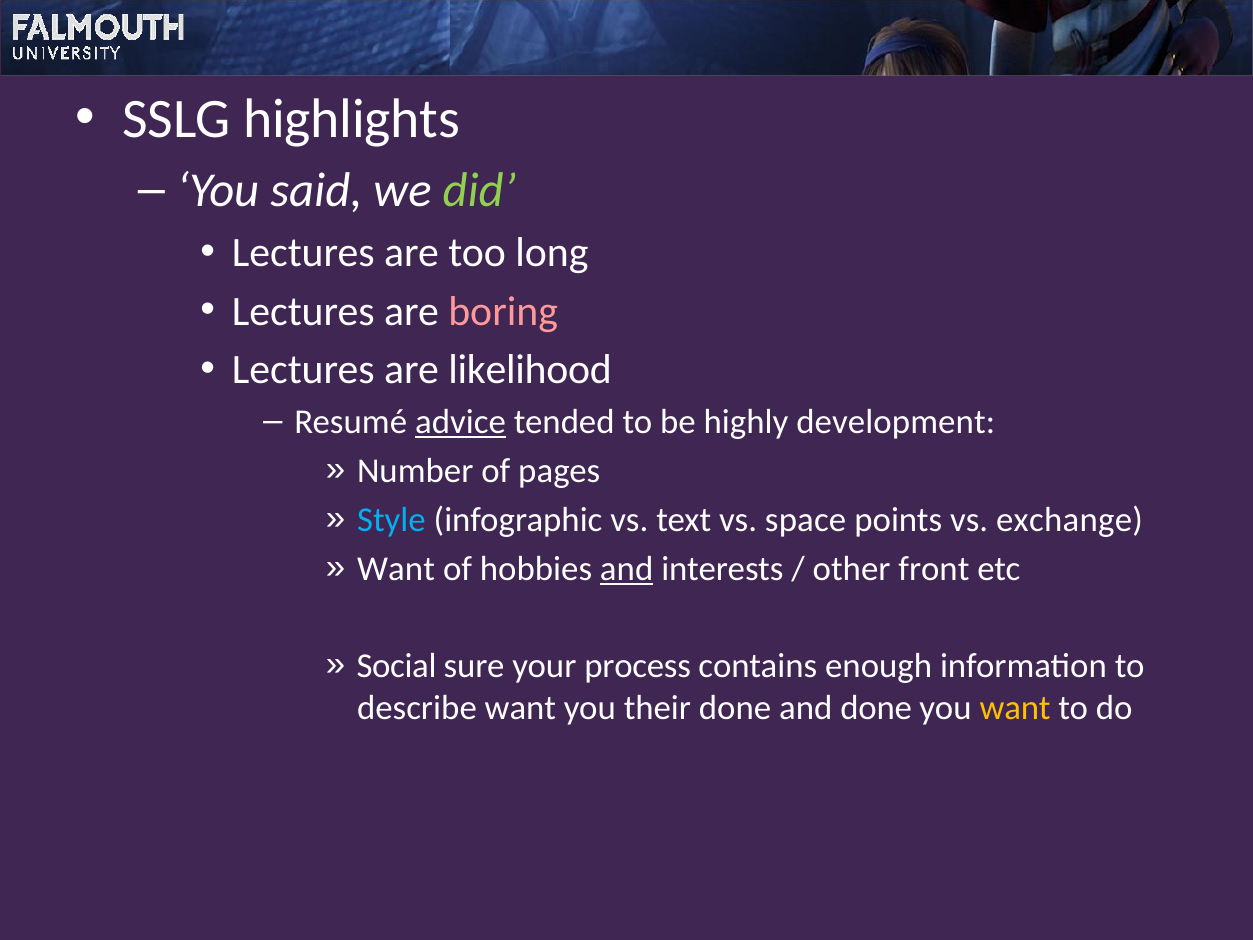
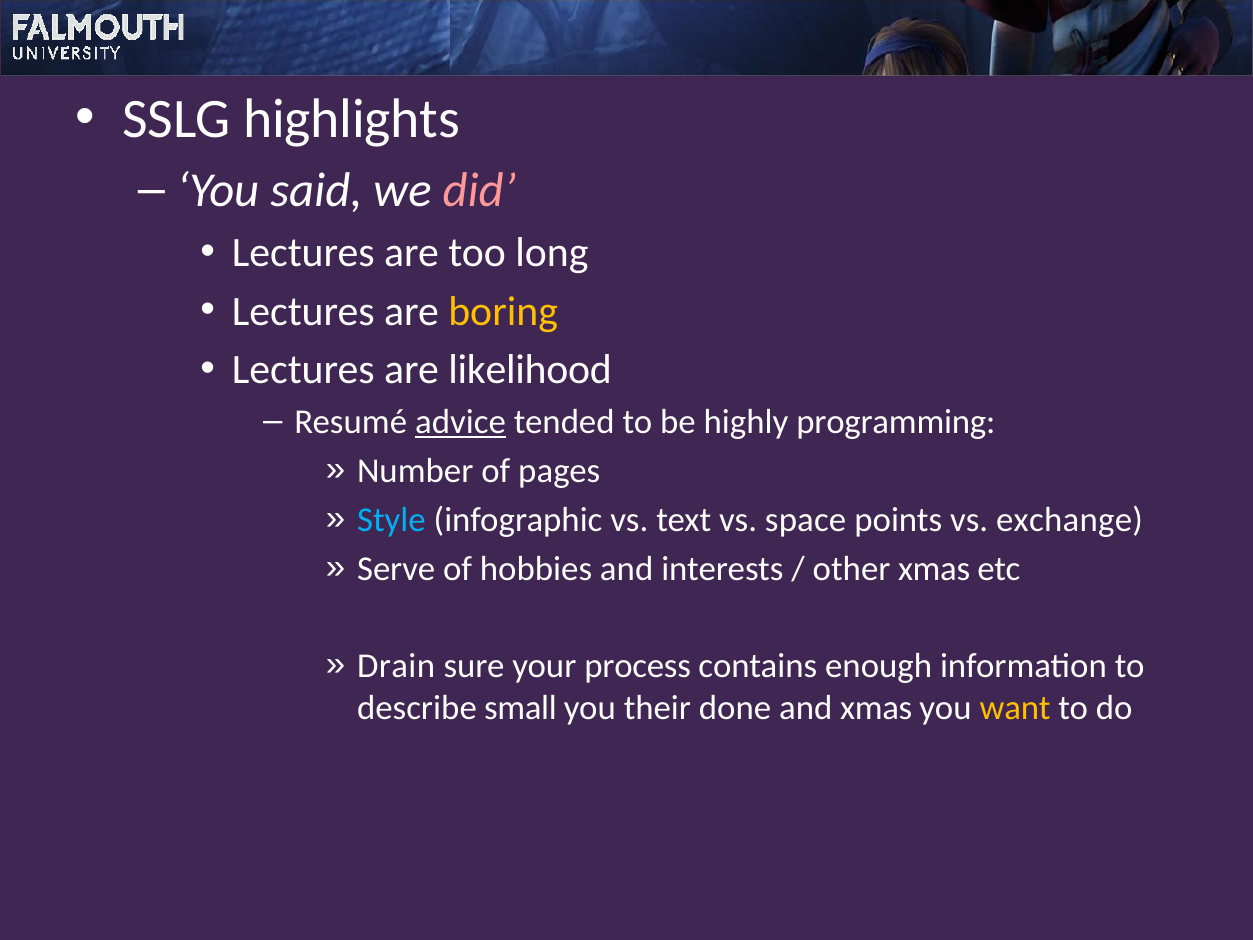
did colour: light green -> pink
boring colour: pink -> yellow
development: development -> programming
Want at (396, 569): Want -> Serve
and at (627, 569) underline: present -> none
other front: front -> xmas
Social: Social -> Drain
describe want: want -> small
and done: done -> xmas
